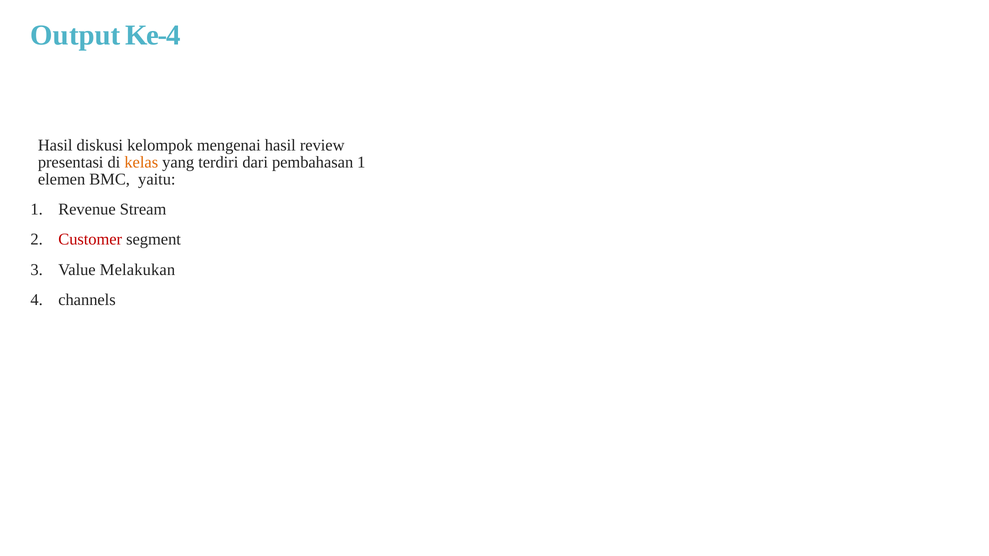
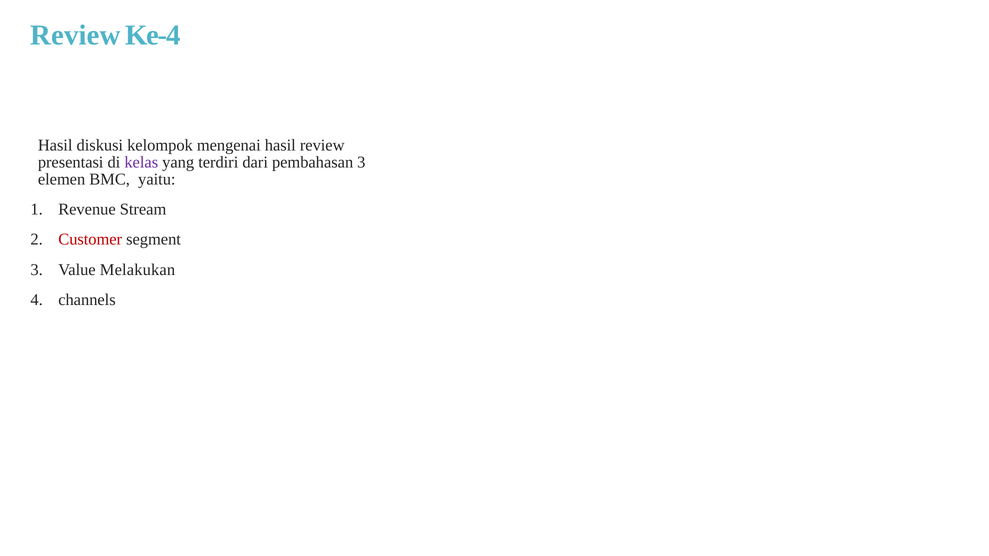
Output at (75, 35): Output -> Review
kelas colour: orange -> purple
pembahasan 1: 1 -> 3
